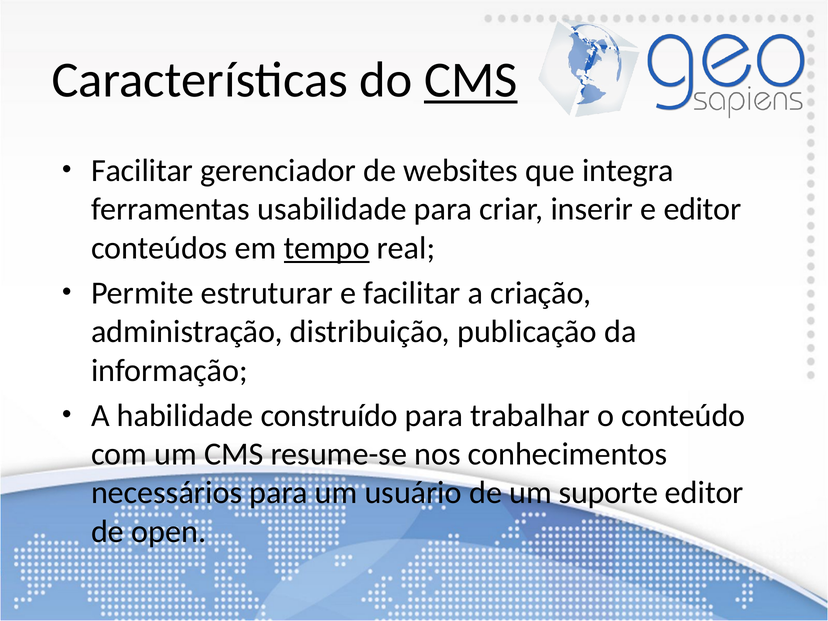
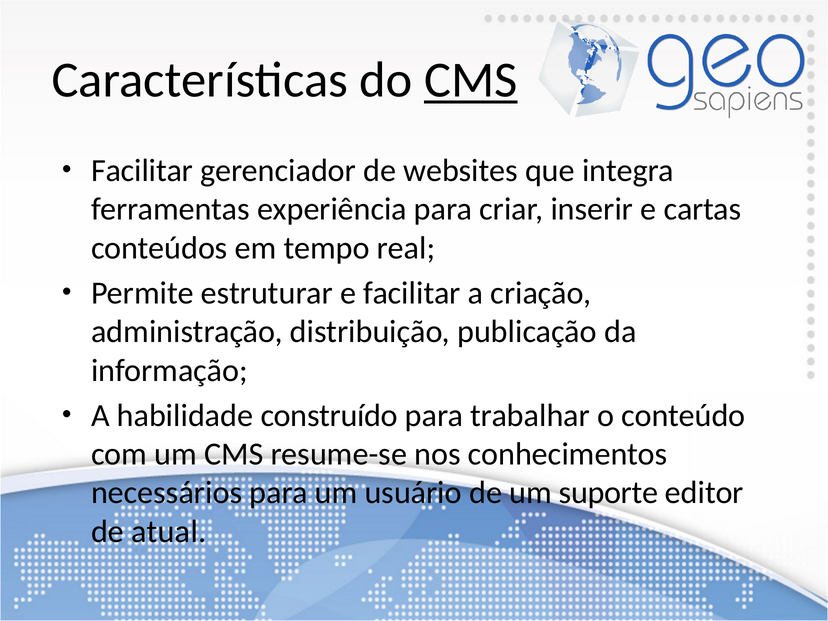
usabilidade: usabilidade -> experiência
e editor: editor -> cartas
tempo underline: present -> none
open: open -> atual
